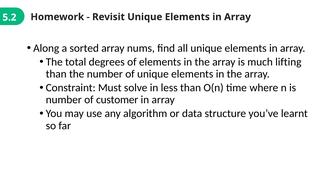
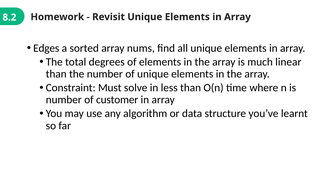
5.2: 5.2 -> 8.2
Along: Along -> Edges
lifting: lifting -> linear
